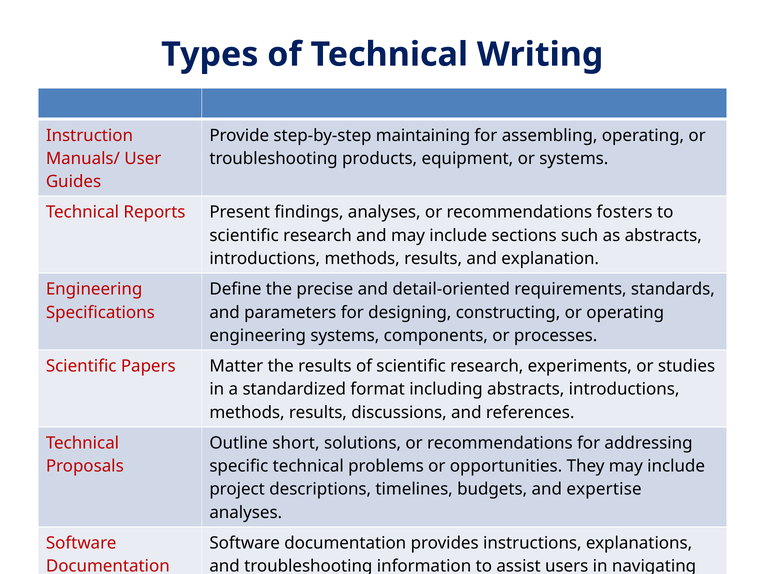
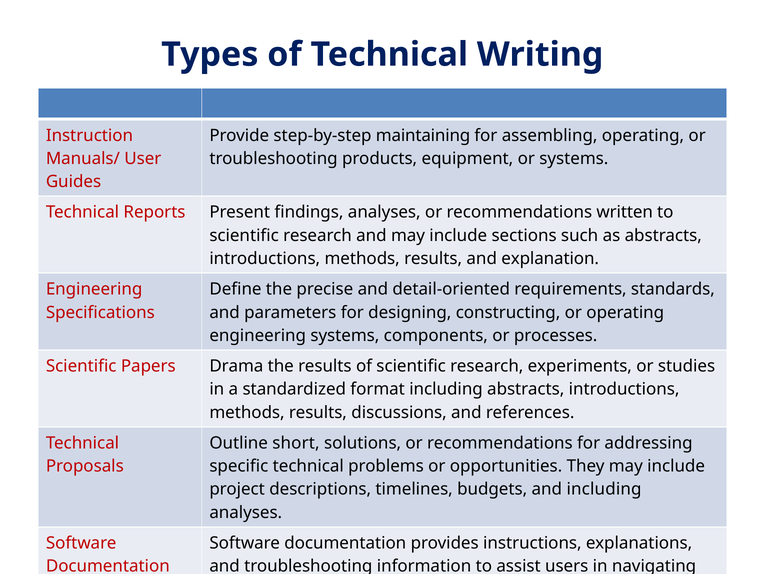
fosters: fosters -> written
Matter: Matter -> Drama
and expertise: expertise -> including
